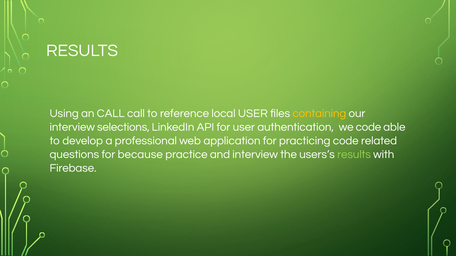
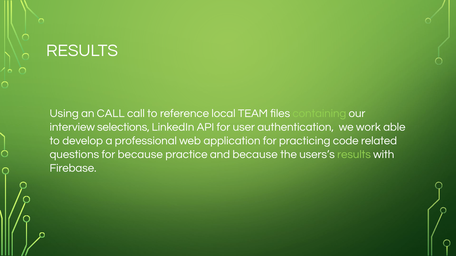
local USER: USER -> TEAM
containing colour: yellow -> light green
we code: code -> work
and interview: interview -> because
